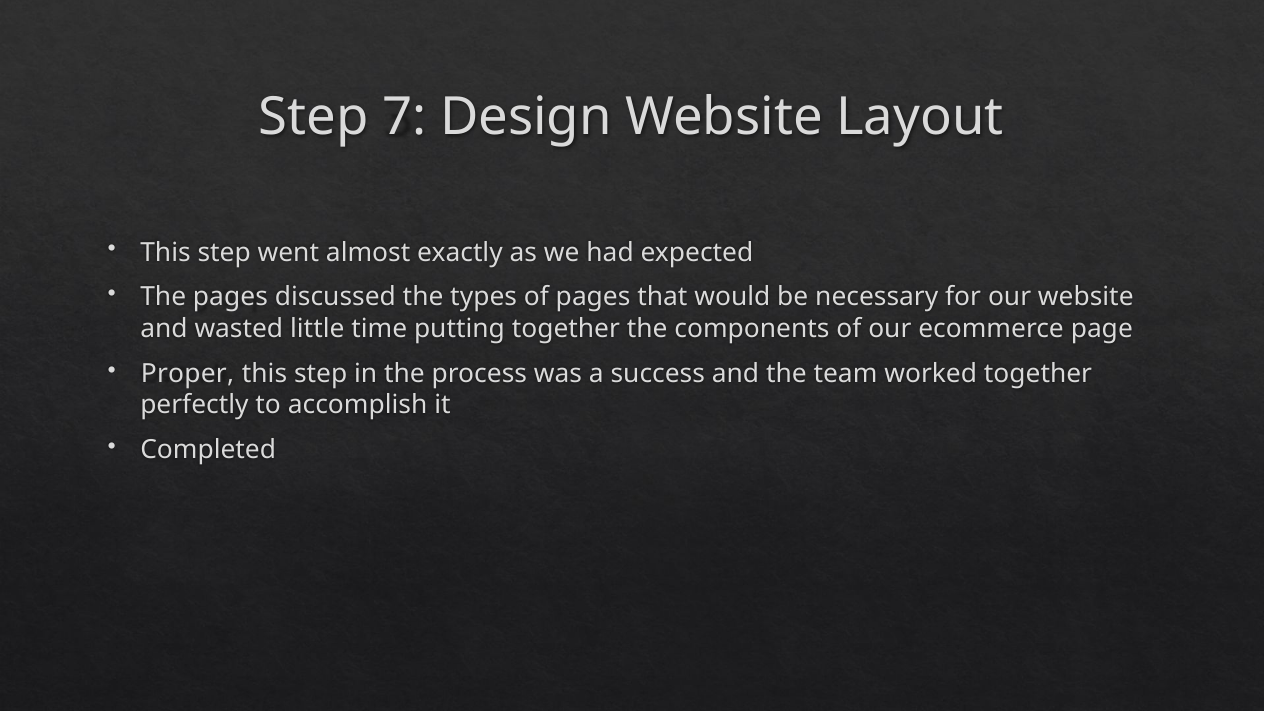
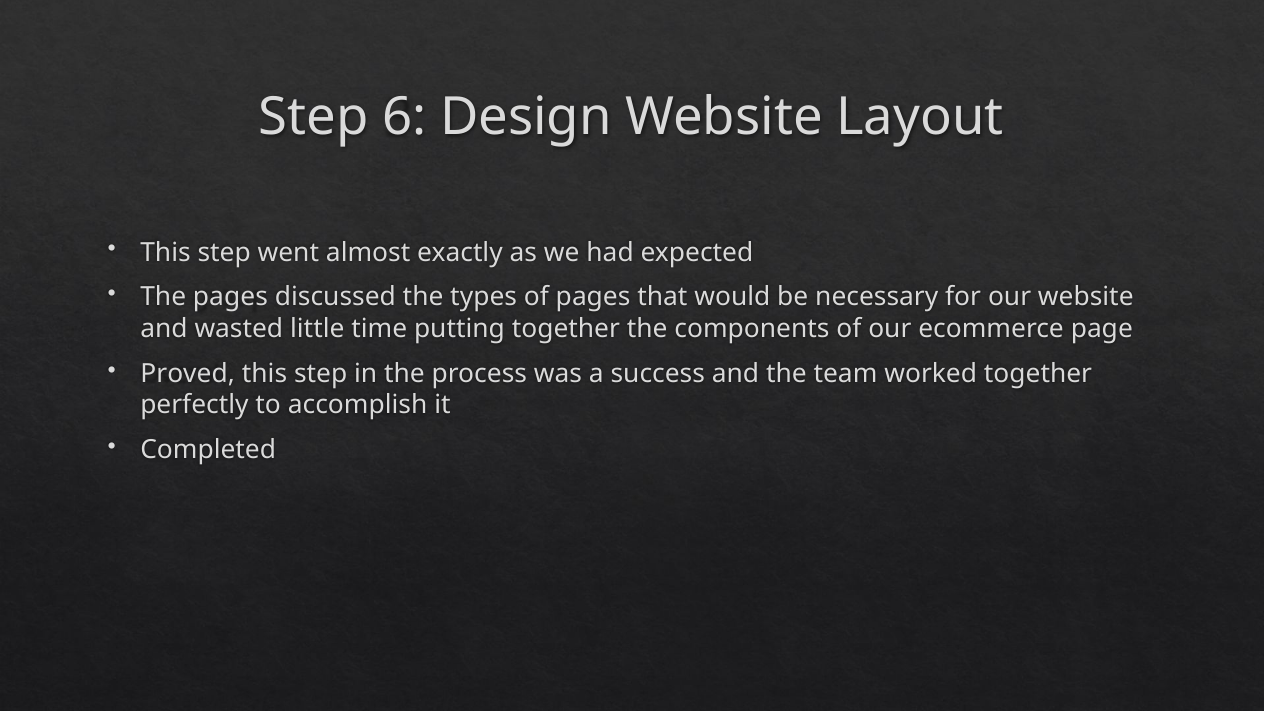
7: 7 -> 6
Proper: Proper -> Proved
